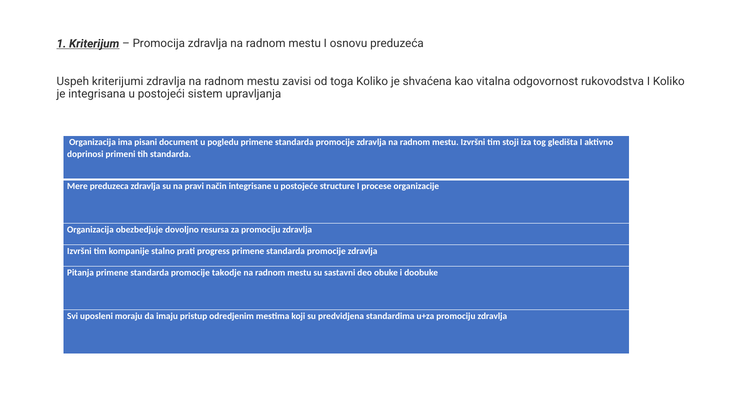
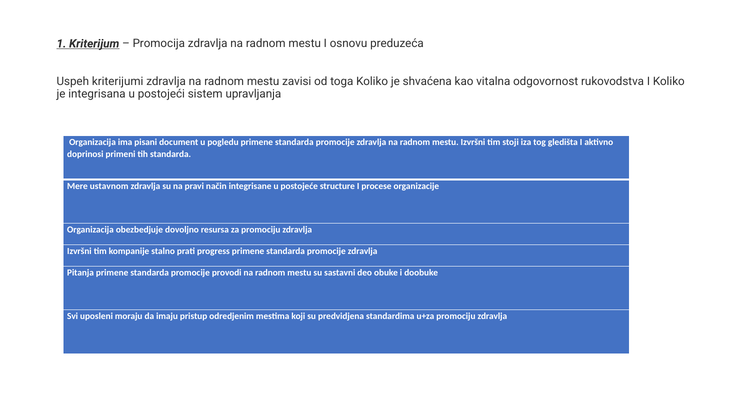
preduzeca: preduzeca -> ustavnom
takodje: takodje -> provodi
